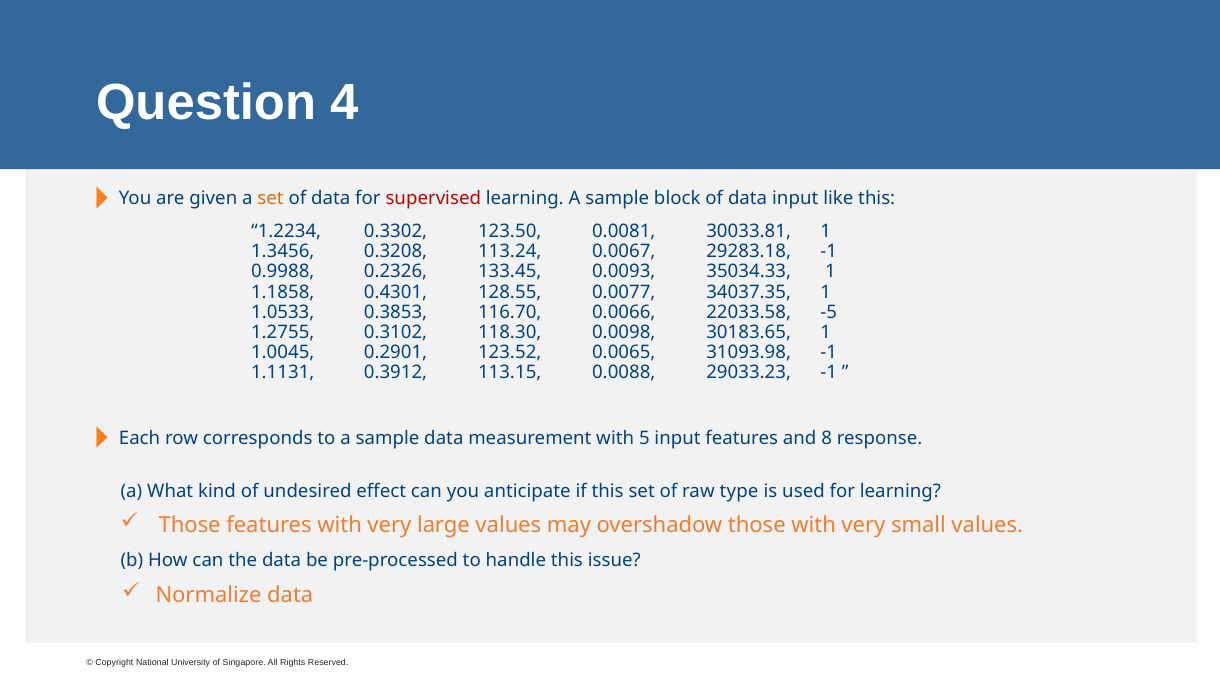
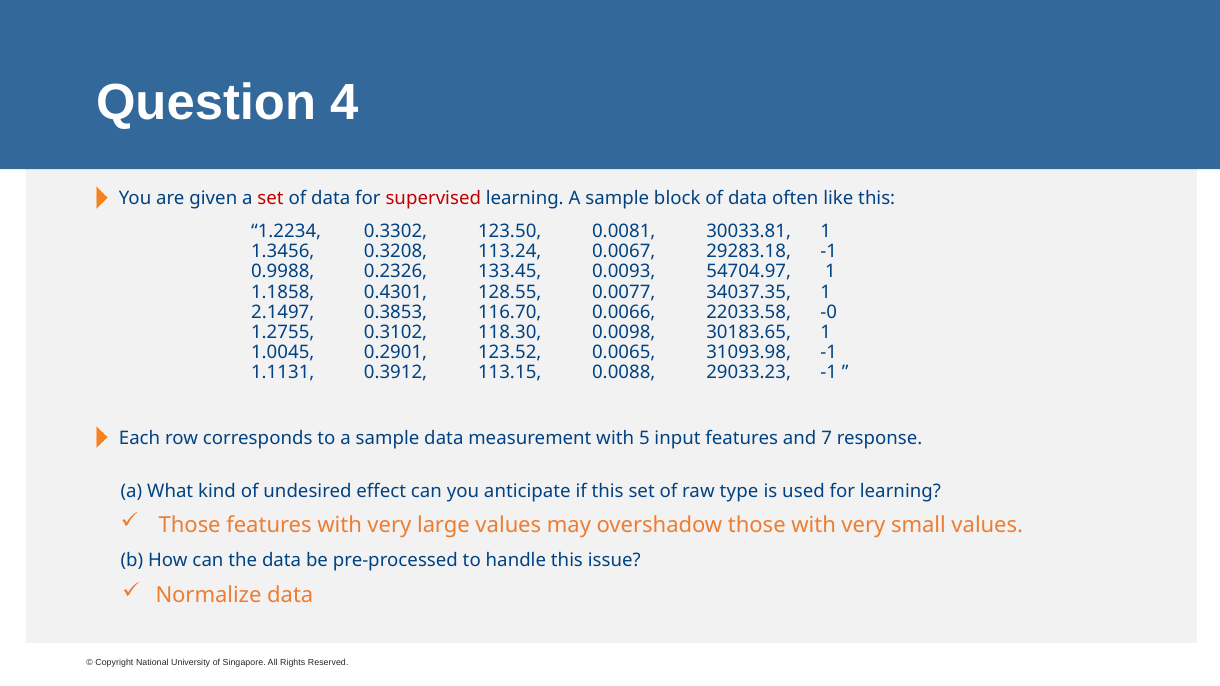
set at (271, 199) colour: orange -> red
data input: input -> often
35034.33: 35034.33 -> 54704.97
1.0533: 1.0533 -> 2.1497
-5: -5 -> -0
8: 8 -> 7
